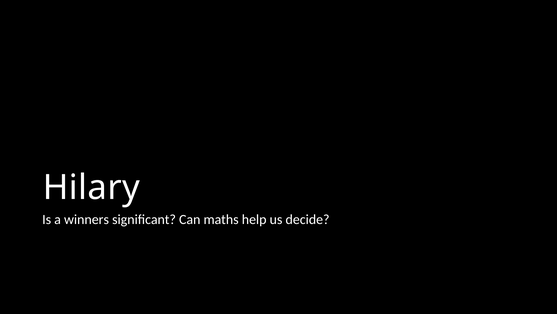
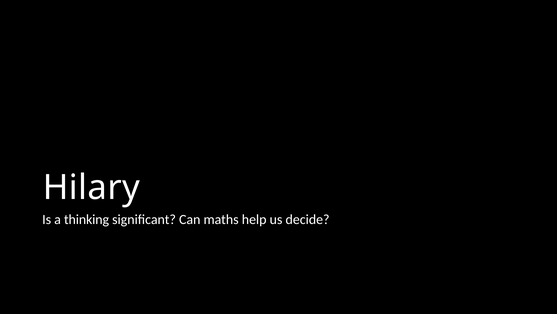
winners: winners -> thinking
